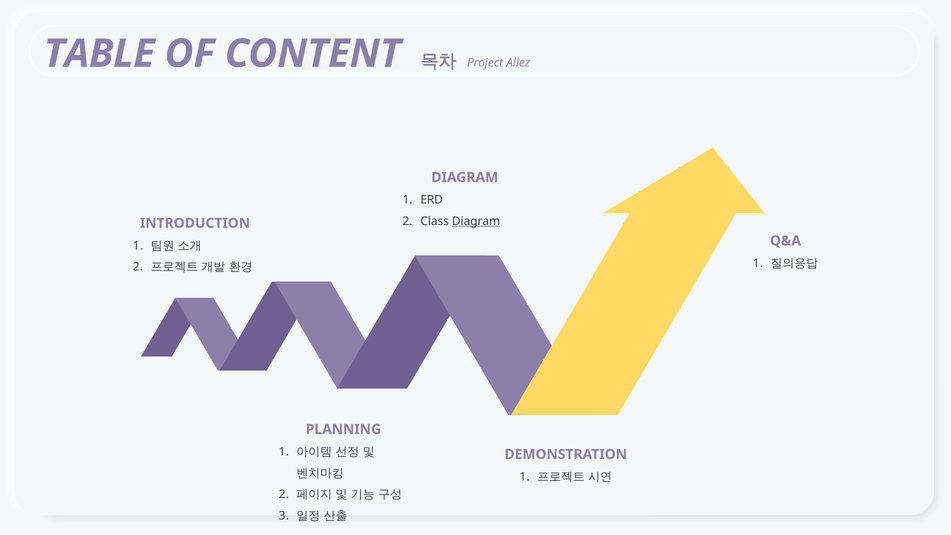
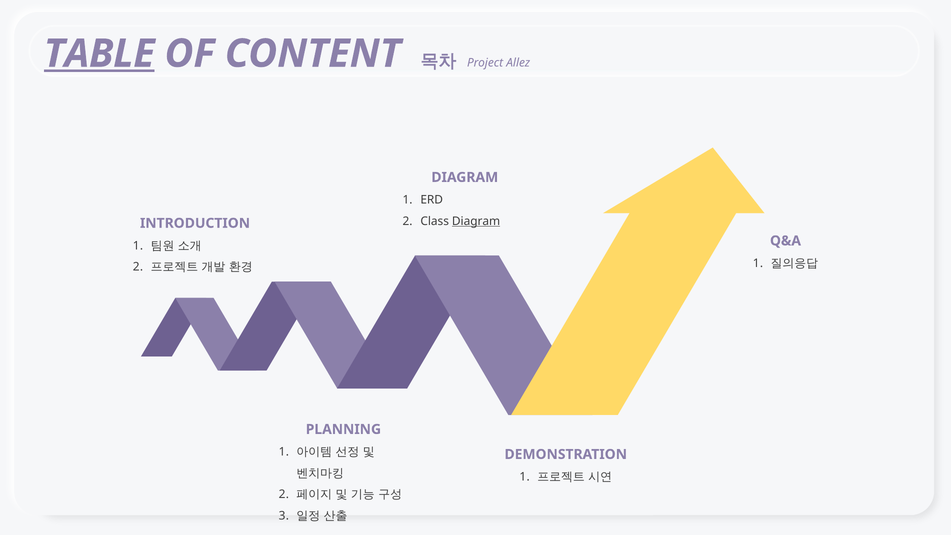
TABLE underline: none -> present
